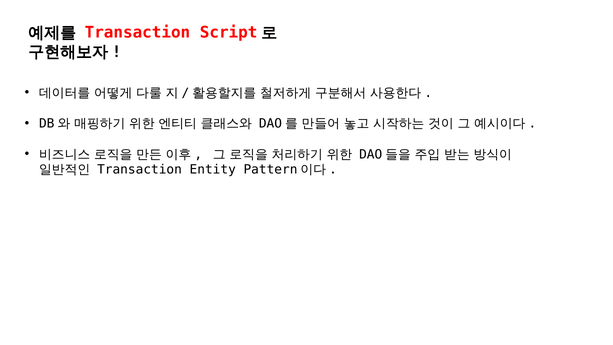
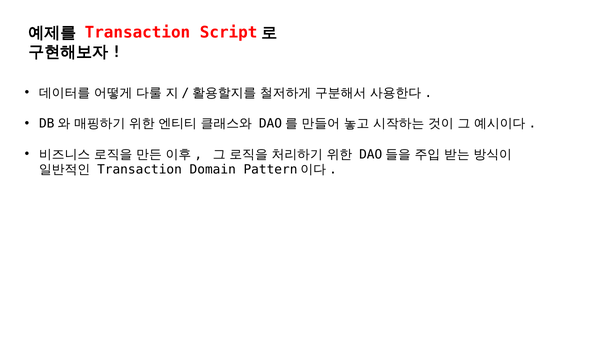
Entity: Entity -> Domain
